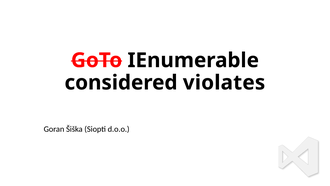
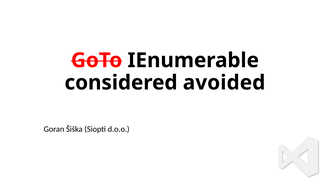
violates: violates -> avoided
